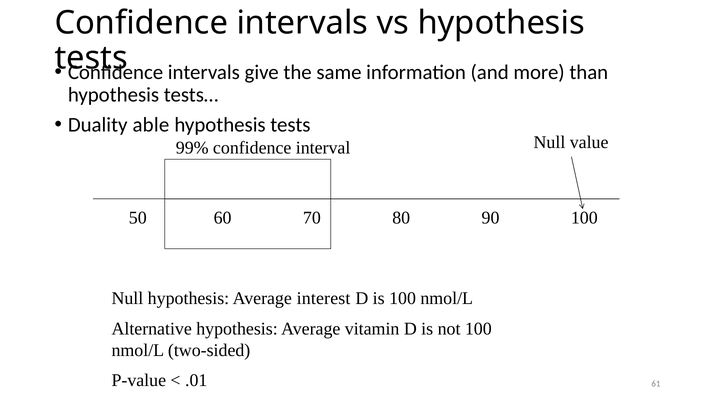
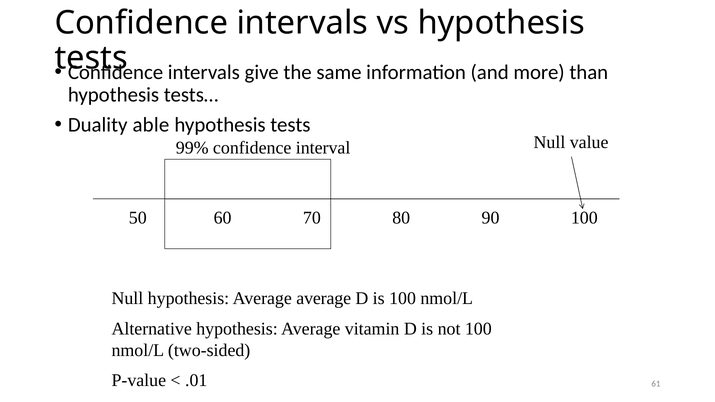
Average interest: interest -> average
